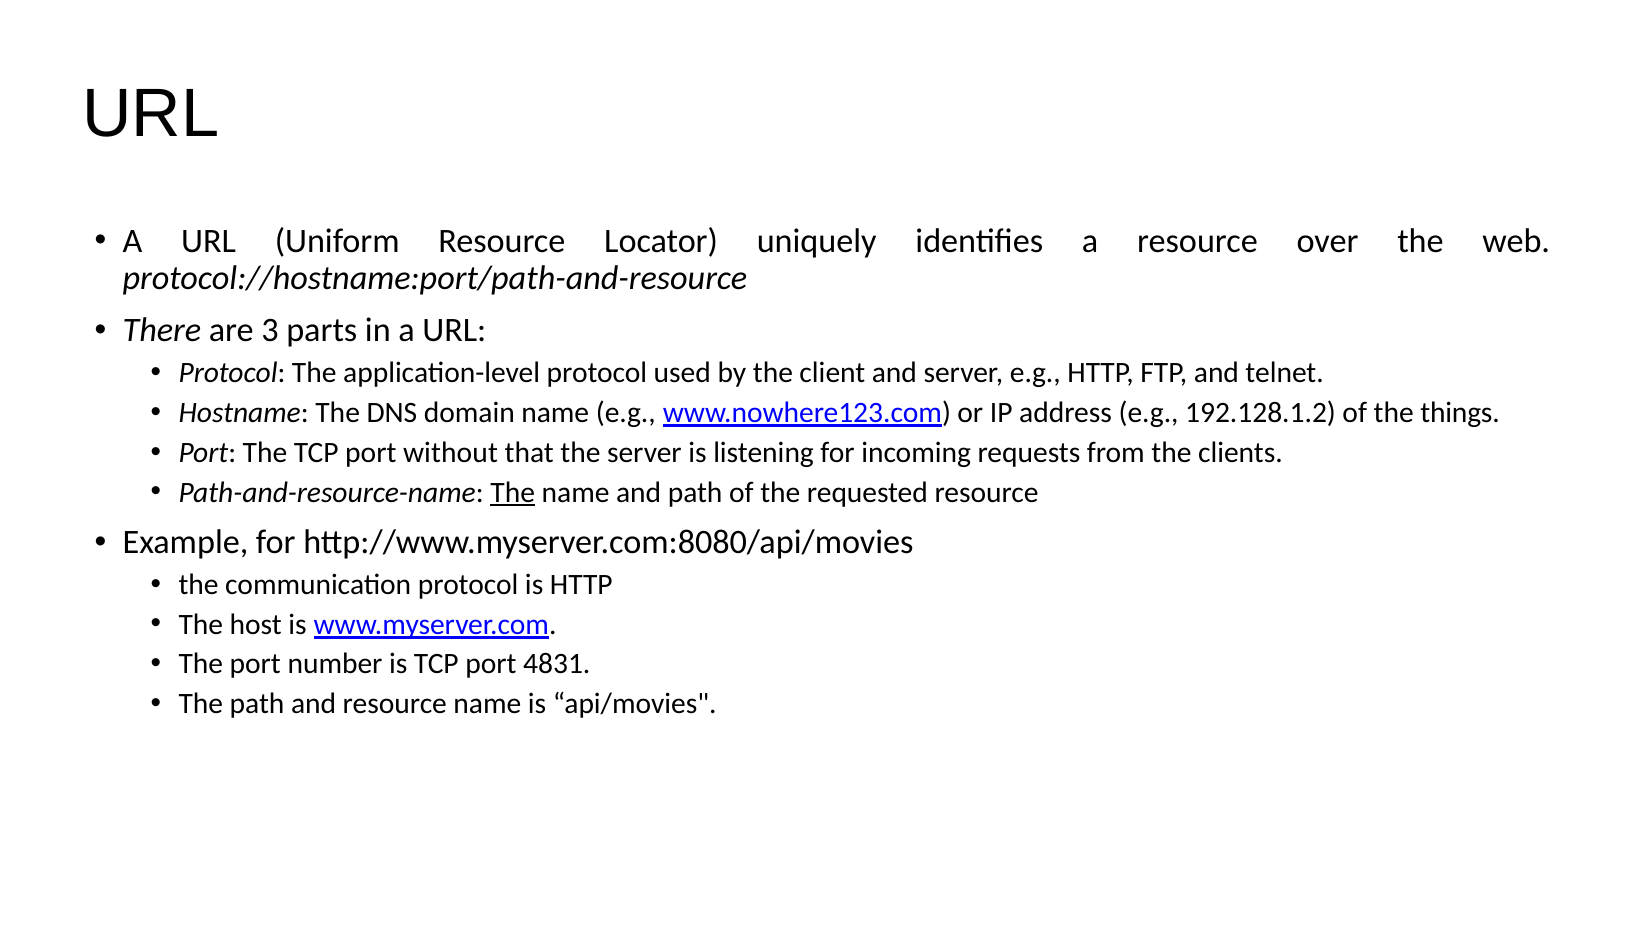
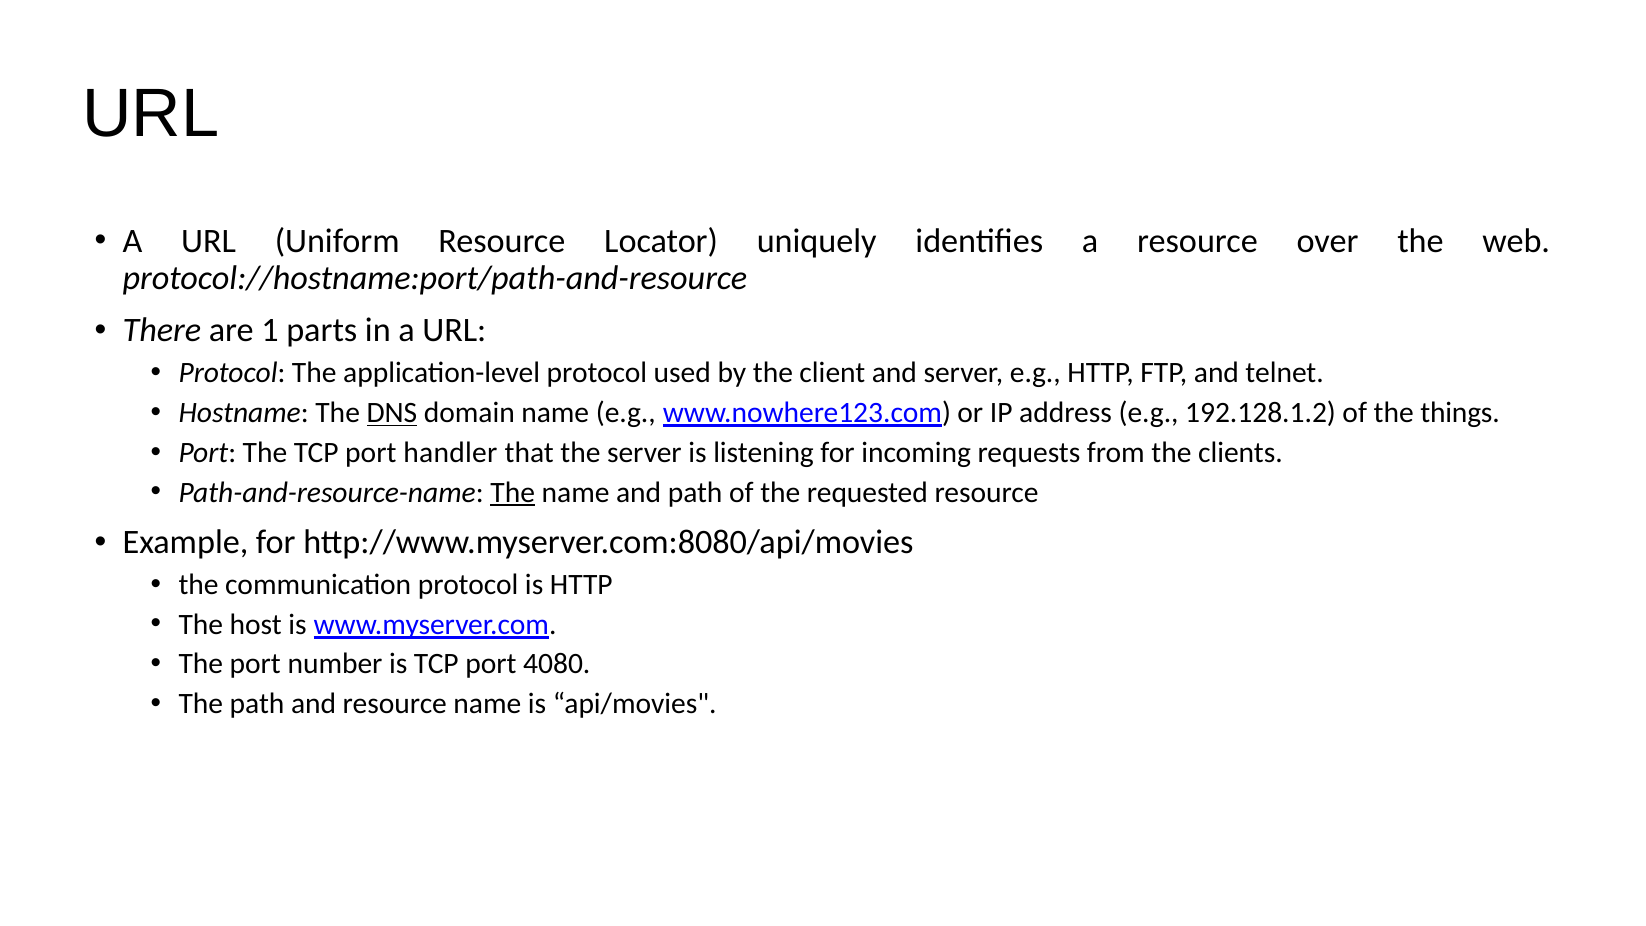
3: 3 -> 1
DNS underline: none -> present
without: without -> handler
4831: 4831 -> 4080
